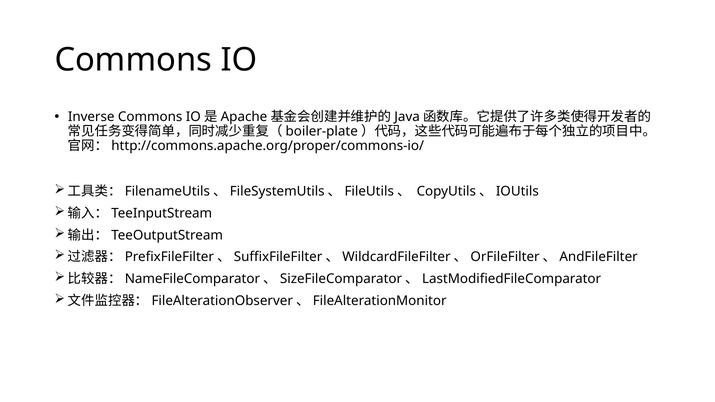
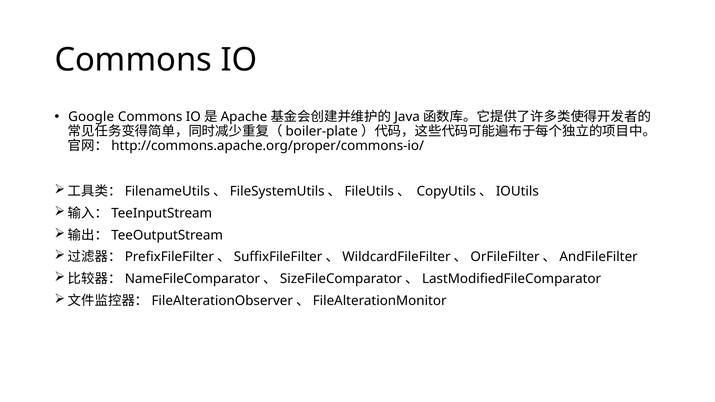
Inverse: Inverse -> Google
